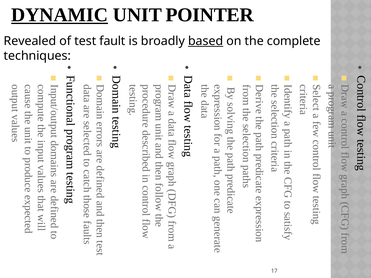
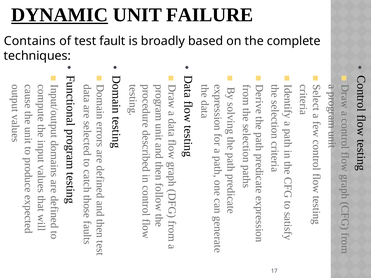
POINTER: POINTER -> FAILURE
Revealed: Revealed -> Contains
based underline: present -> none
